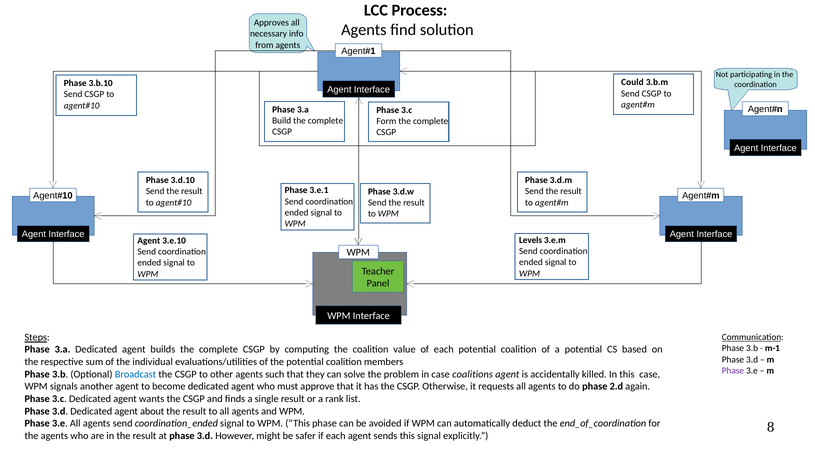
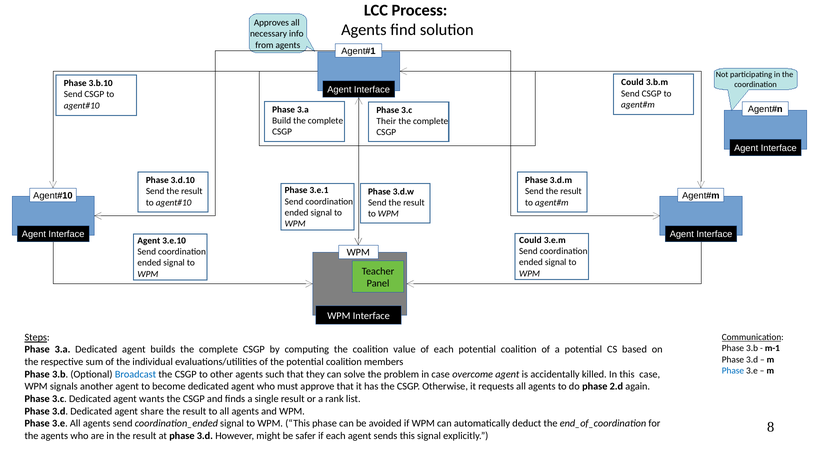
Form: Form -> Their
Levels at (531, 240): Levels -> Could
Phase at (733, 371) colour: purple -> blue
coalitions: coalitions -> overcome
about: about -> share
